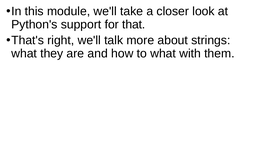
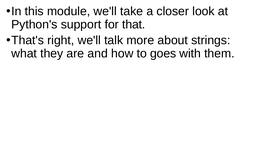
to what: what -> goes
